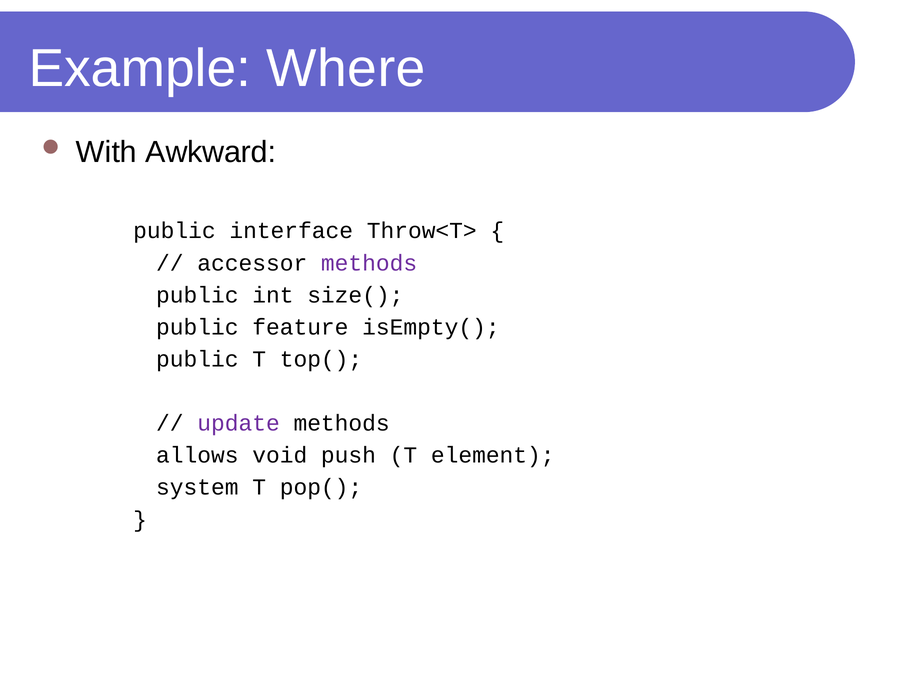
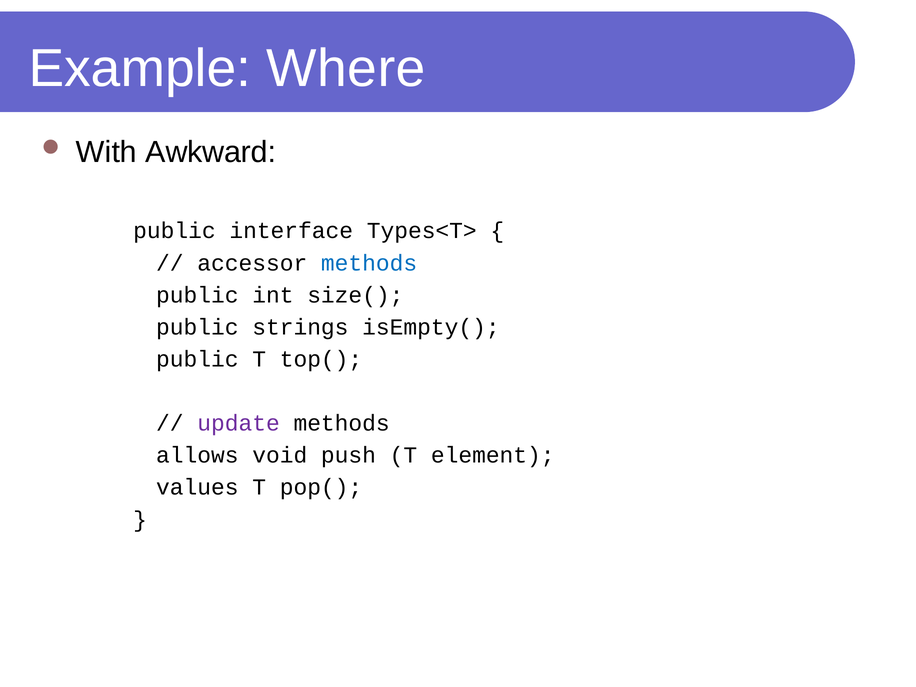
Throw<T>: Throw<T> -> Types<T>
methods at (369, 263) colour: purple -> blue
feature: feature -> strings
system: system -> values
